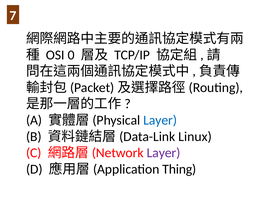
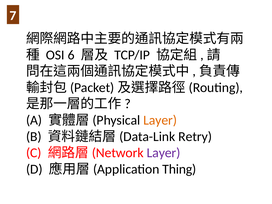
0: 0 -> 6
Layer at (160, 120) colour: blue -> orange
Linux: Linux -> Retry
